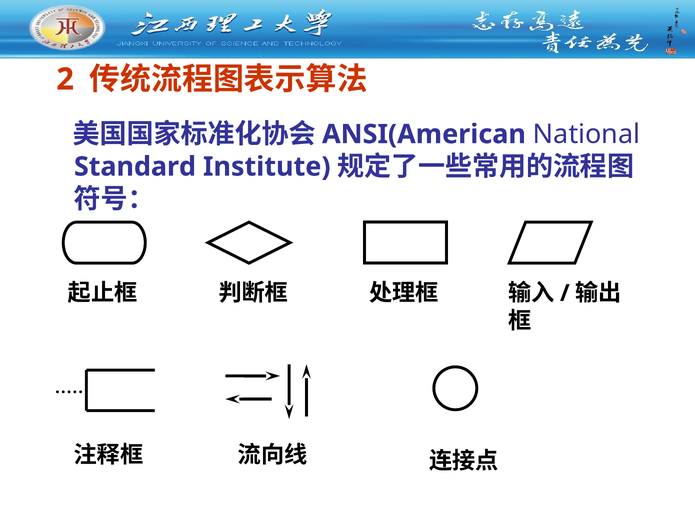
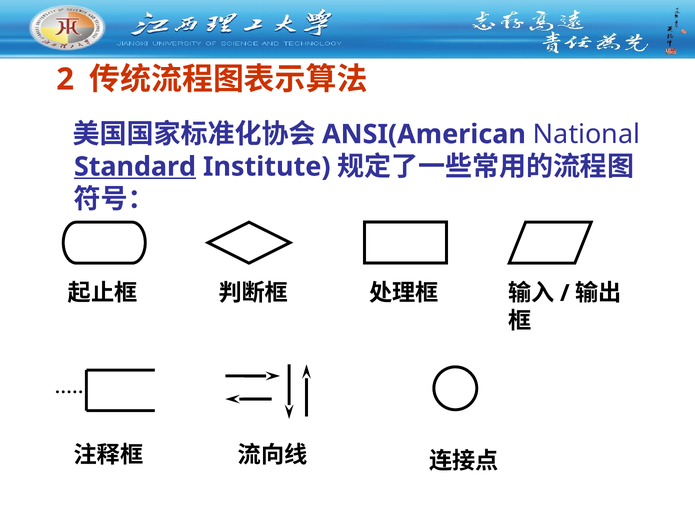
Standard underline: none -> present
